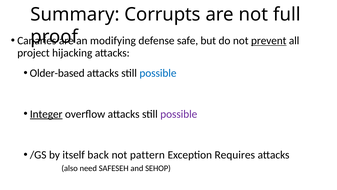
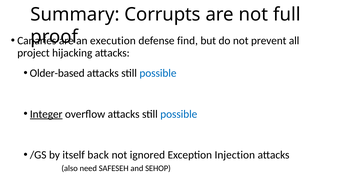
modifying: modifying -> execution
safe: safe -> find
prevent underline: present -> none
possible at (179, 114) colour: purple -> blue
pattern: pattern -> ignored
Requires: Requires -> Injection
